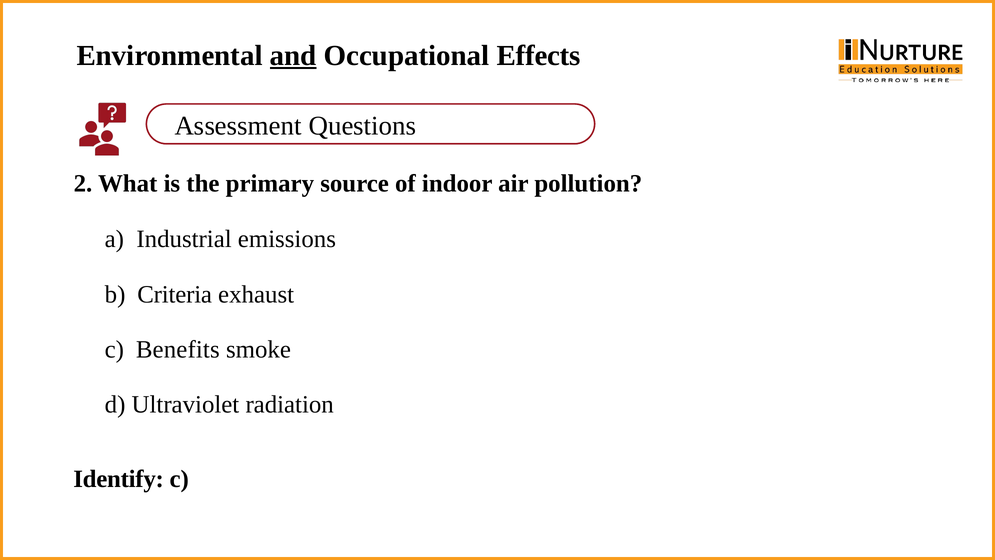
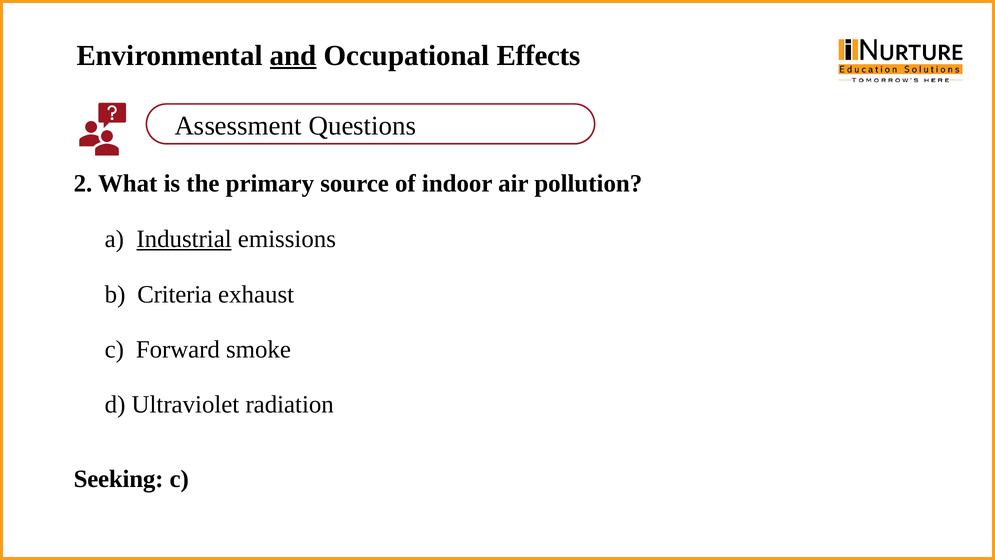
Industrial underline: none -> present
Benefits: Benefits -> Forward
Identify: Identify -> Seeking
